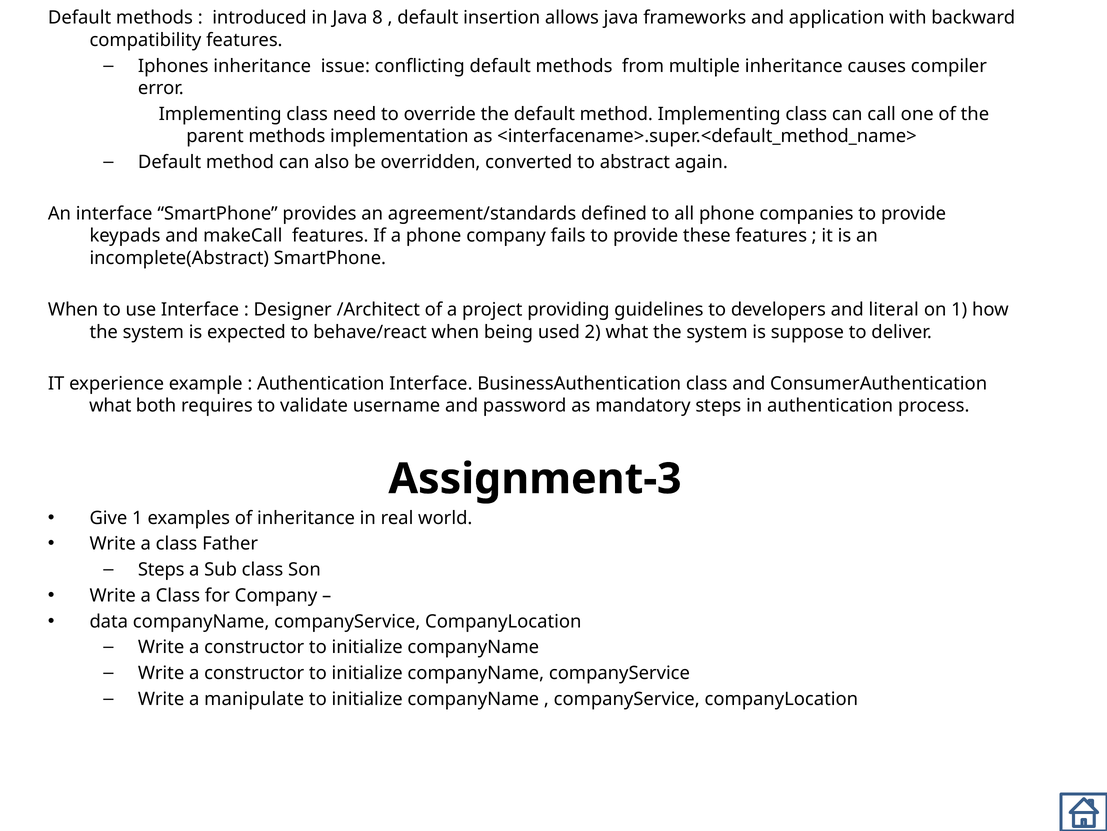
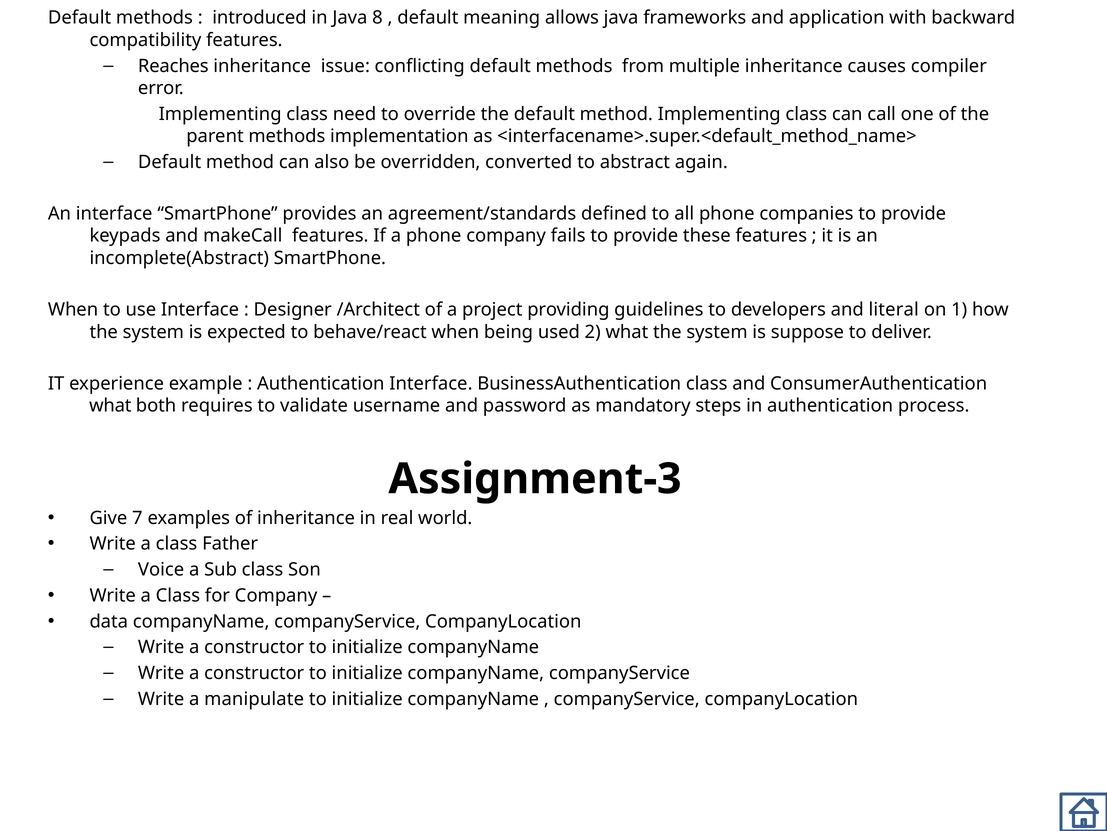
insertion: insertion -> meaning
Iphones: Iphones -> Reaches
Give 1: 1 -> 7
Steps at (161, 569): Steps -> Voice
